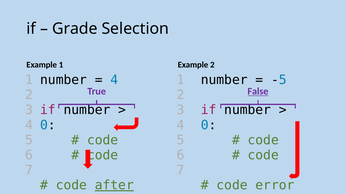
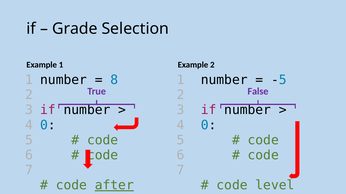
4 at (114, 80): 4 -> 8
False underline: present -> none
error: error -> level
